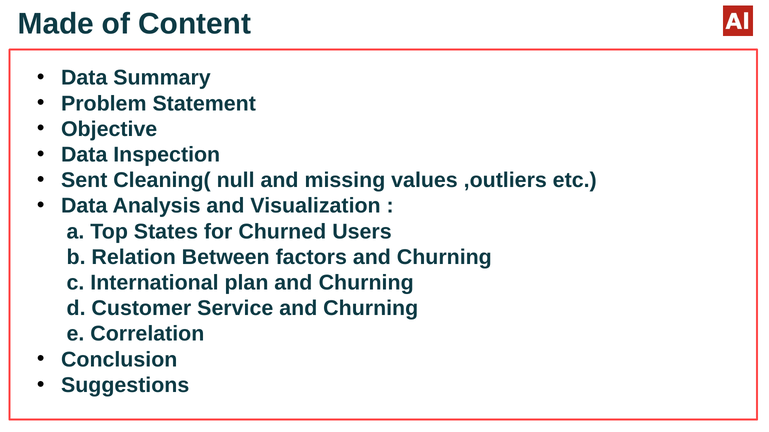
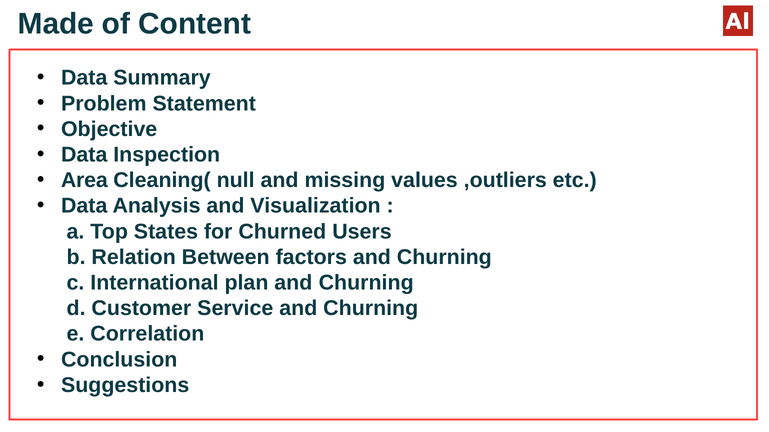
Sent: Sent -> Area
